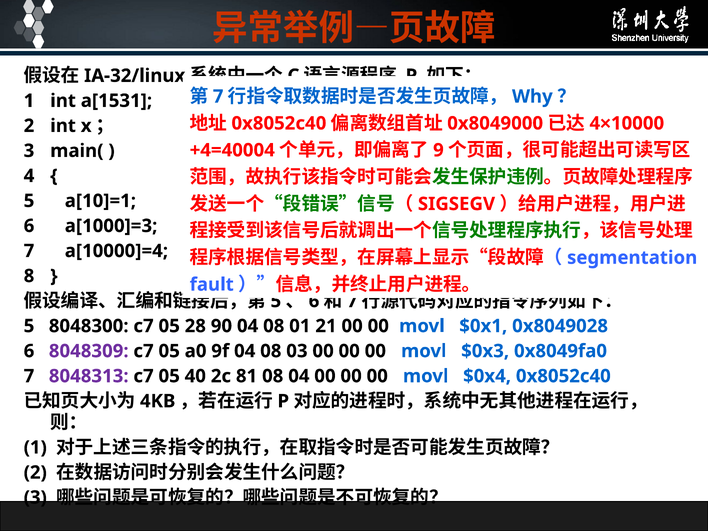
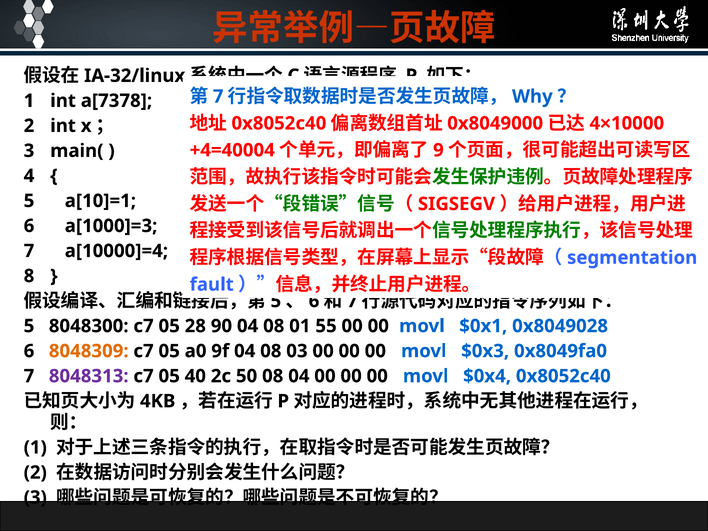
a[1531: a[1531 -> a[7378
21: 21 -> 55
8048309 colour: purple -> orange
81: 81 -> 50
